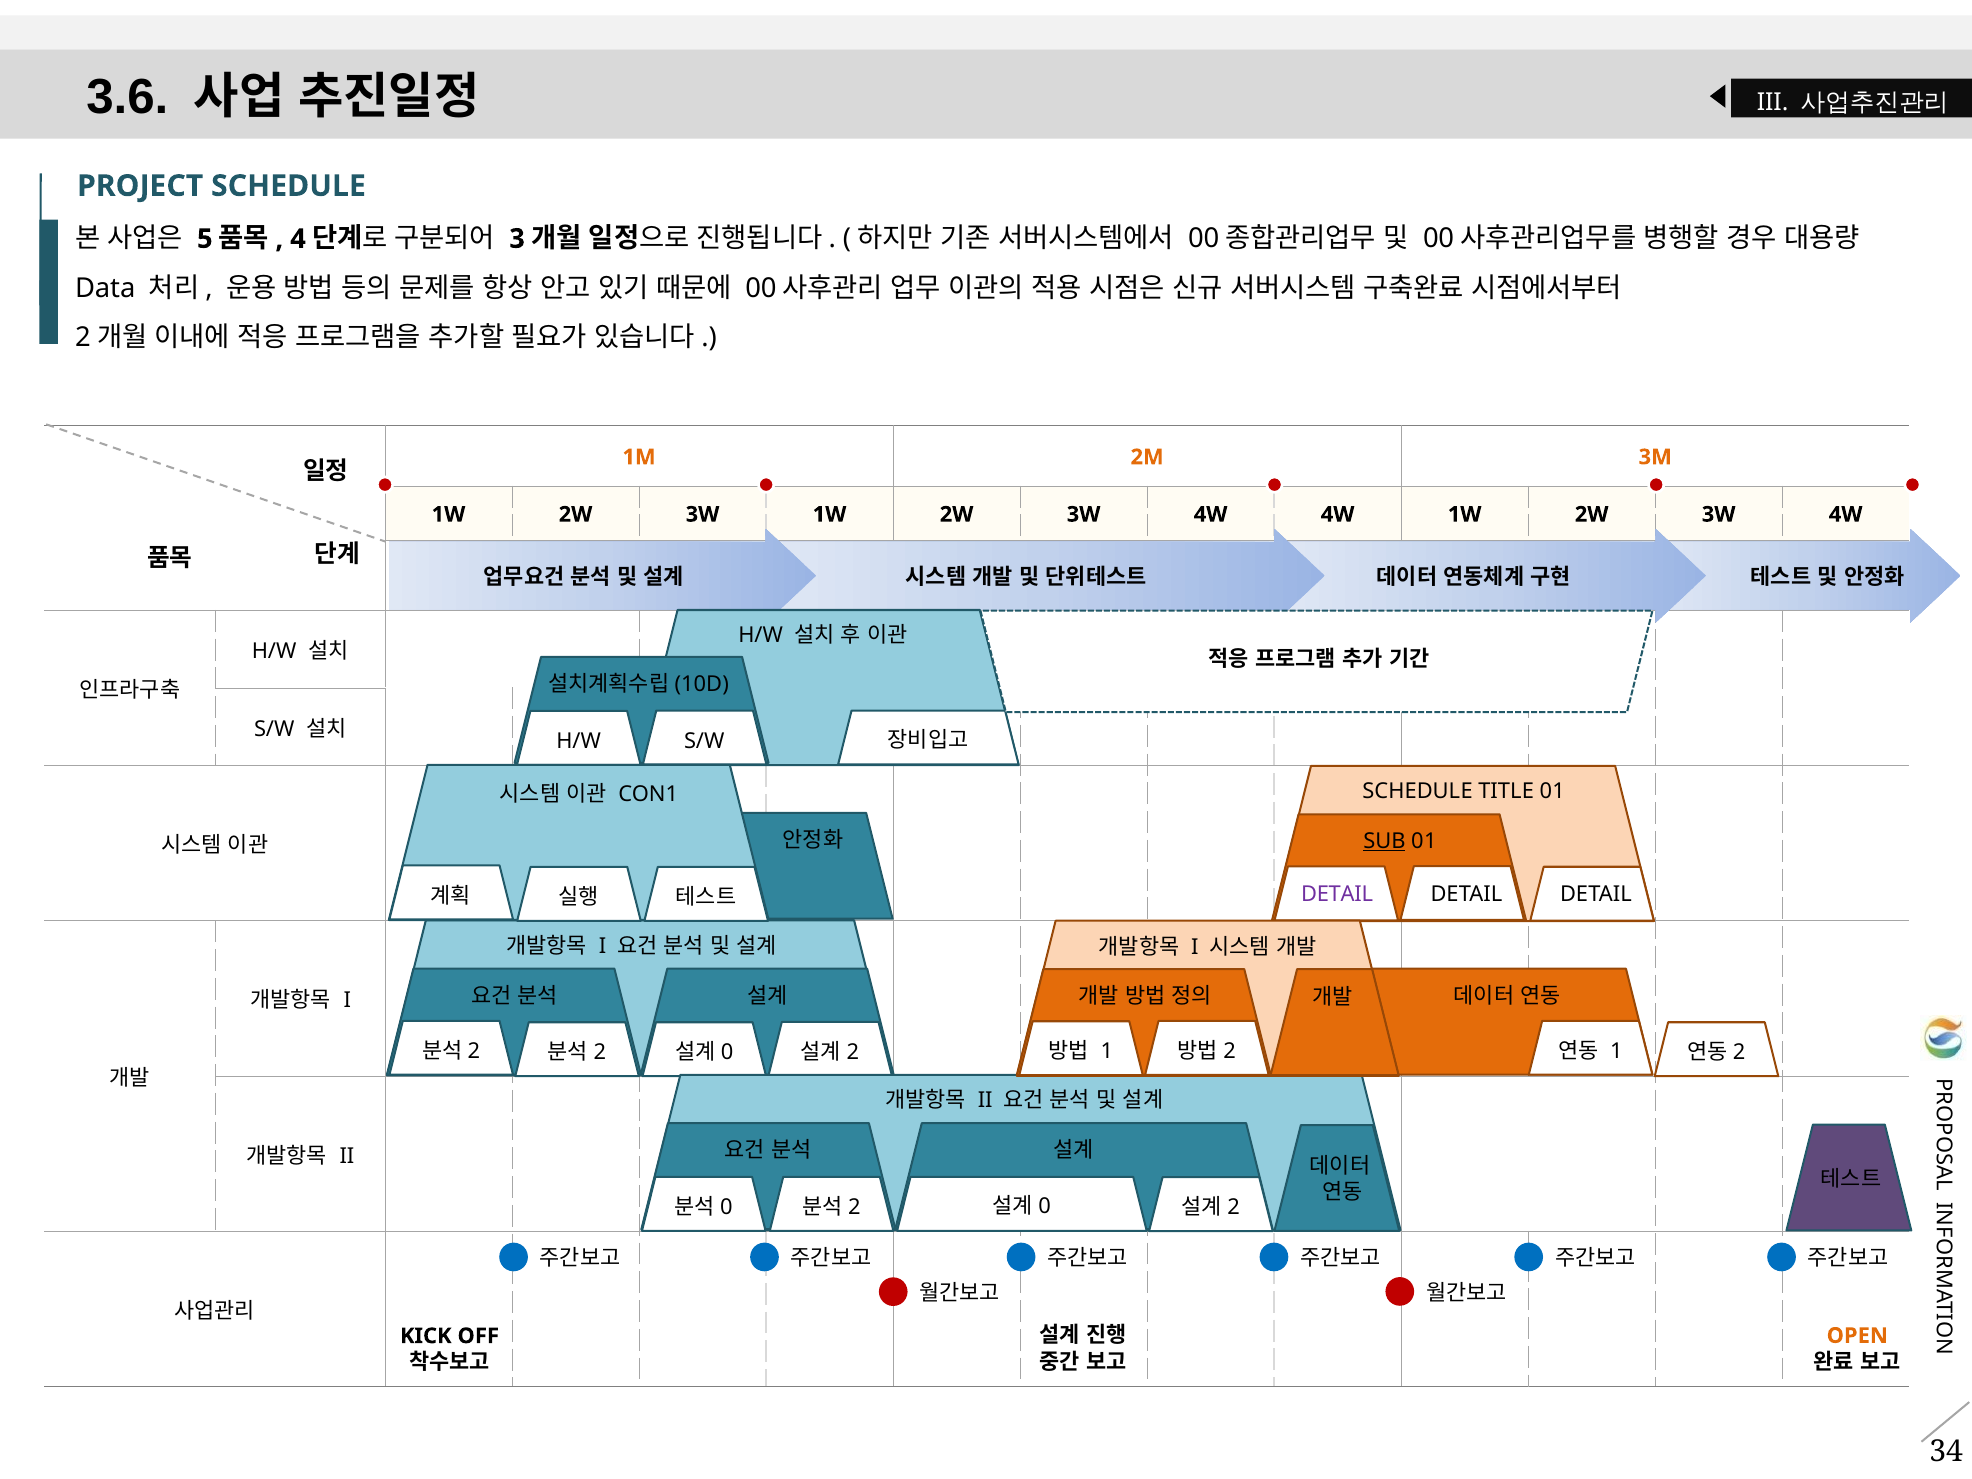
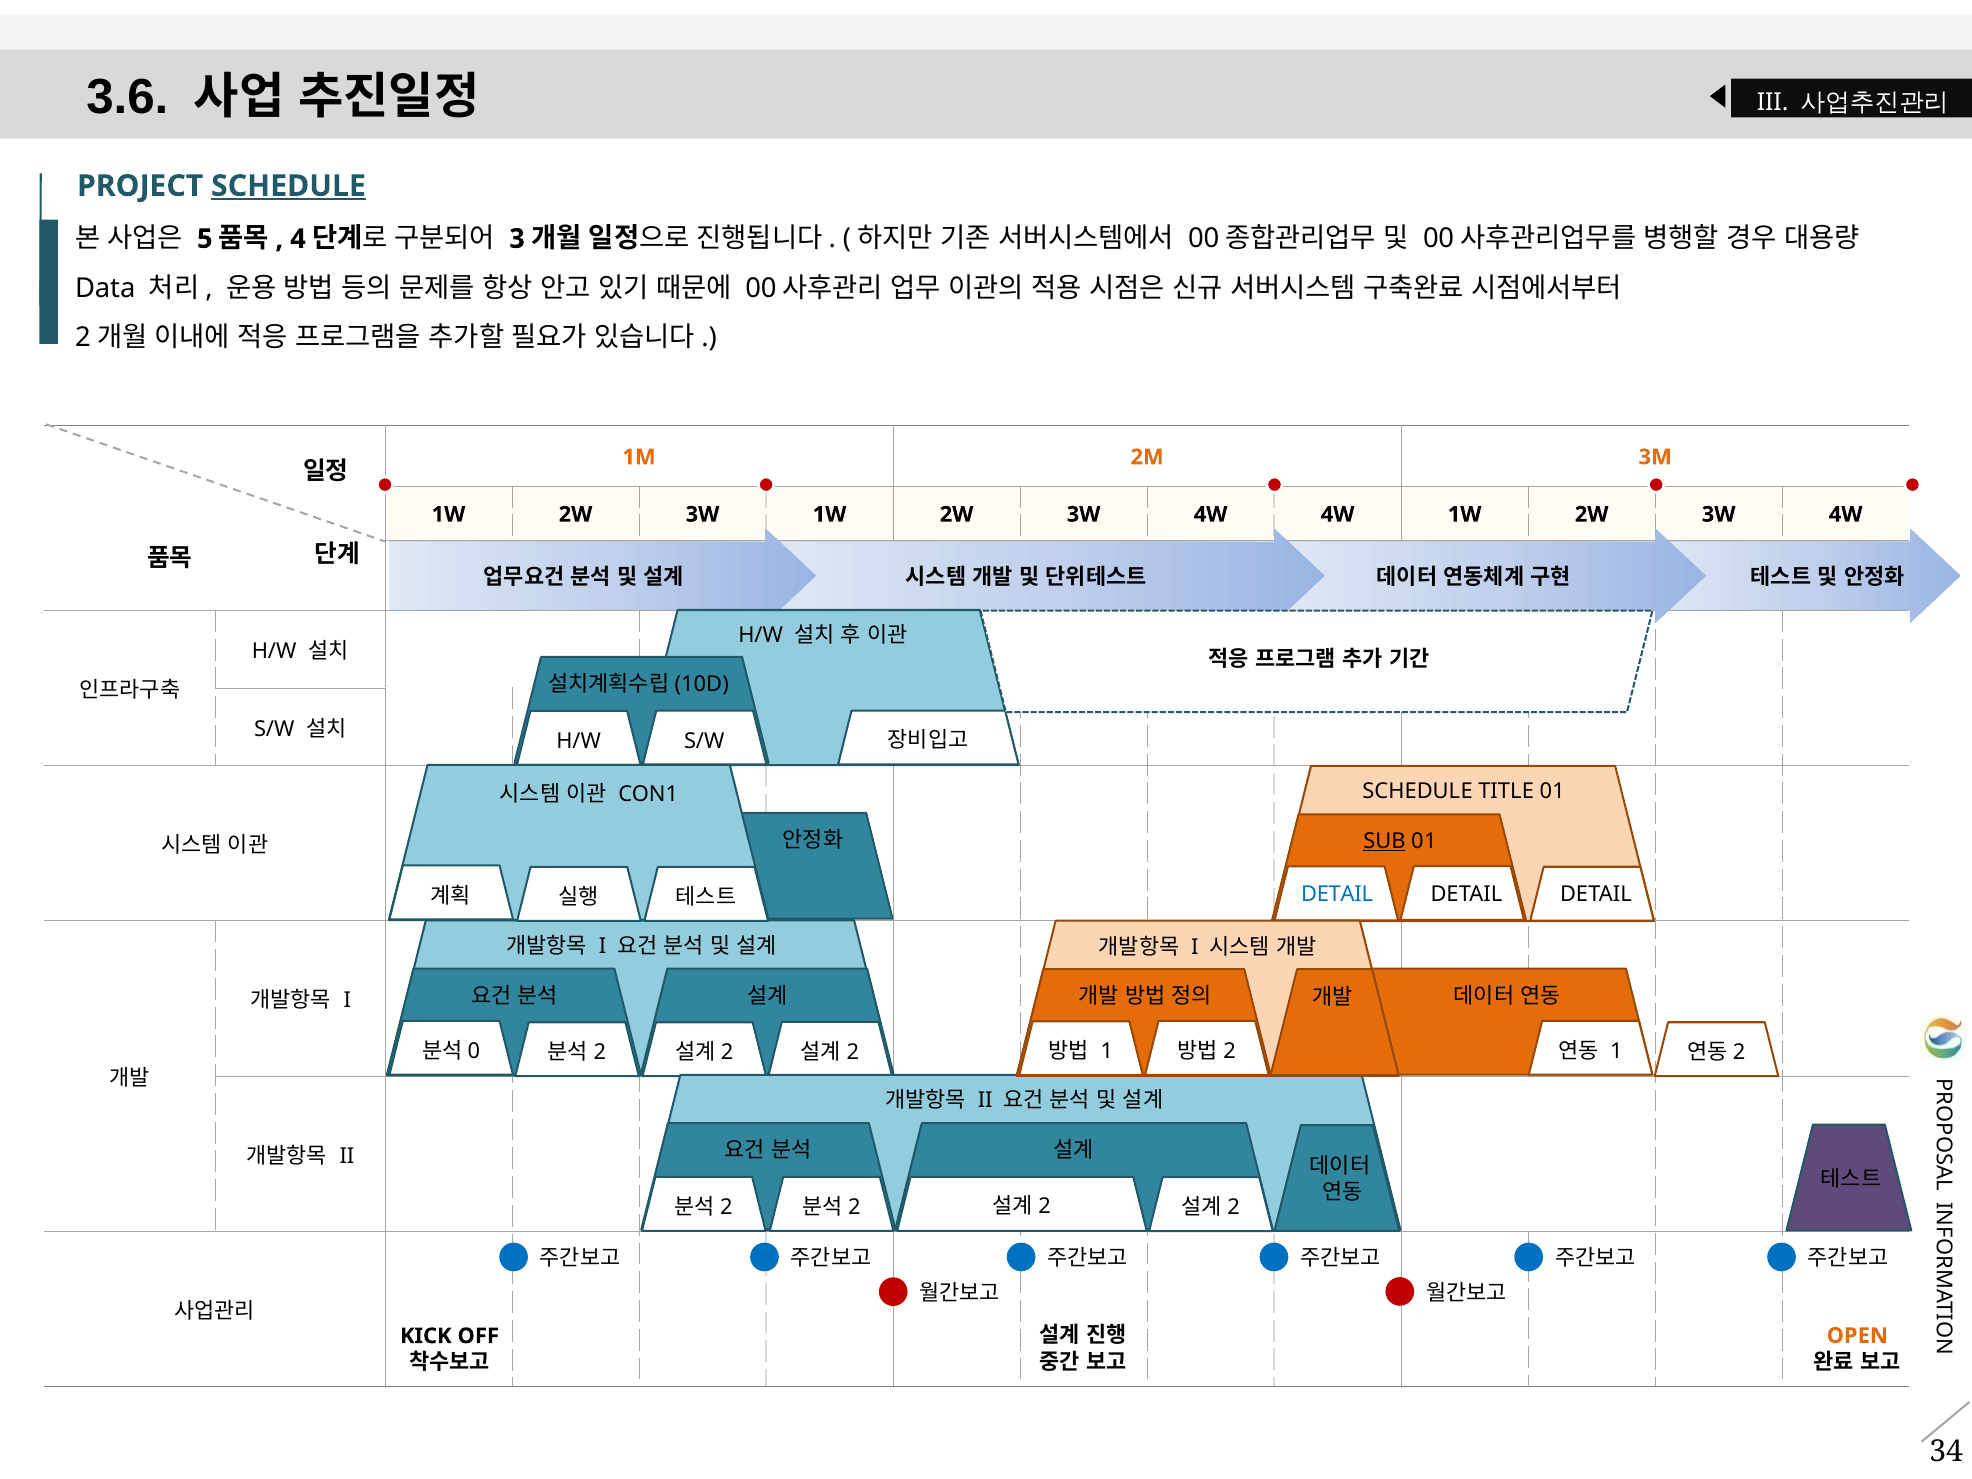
SCHEDULE at (288, 186) underline: none -> present
DETAIL at (1337, 894) colour: purple -> blue
2 at (474, 1051): 2 -> 0
0 at (727, 1053): 0 -> 2
0 at (727, 1207): 0 -> 2
0 at (1045, 1206): 0 -> 2
